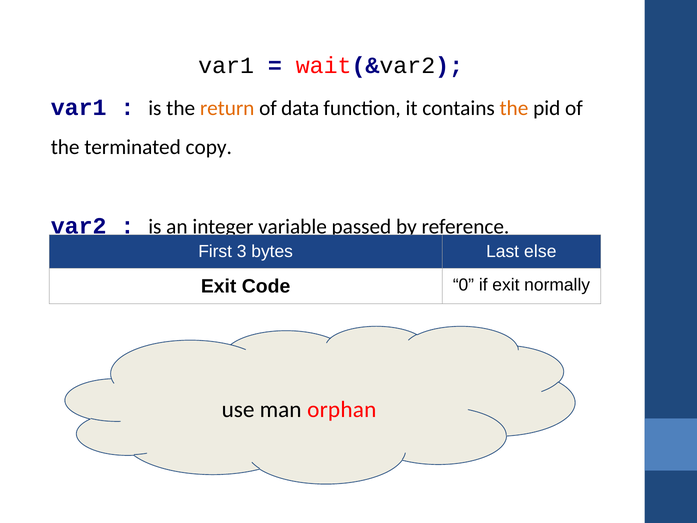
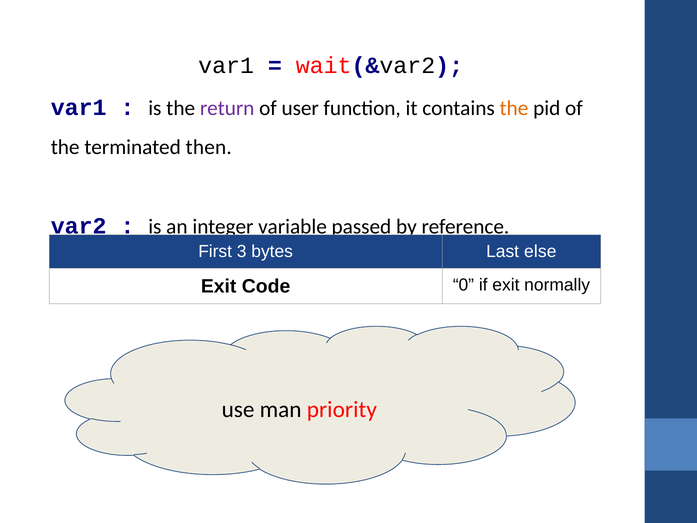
return colour: orange -> purple
data: data -> user
copy: copy -> then
orphan: orphan -> priority
